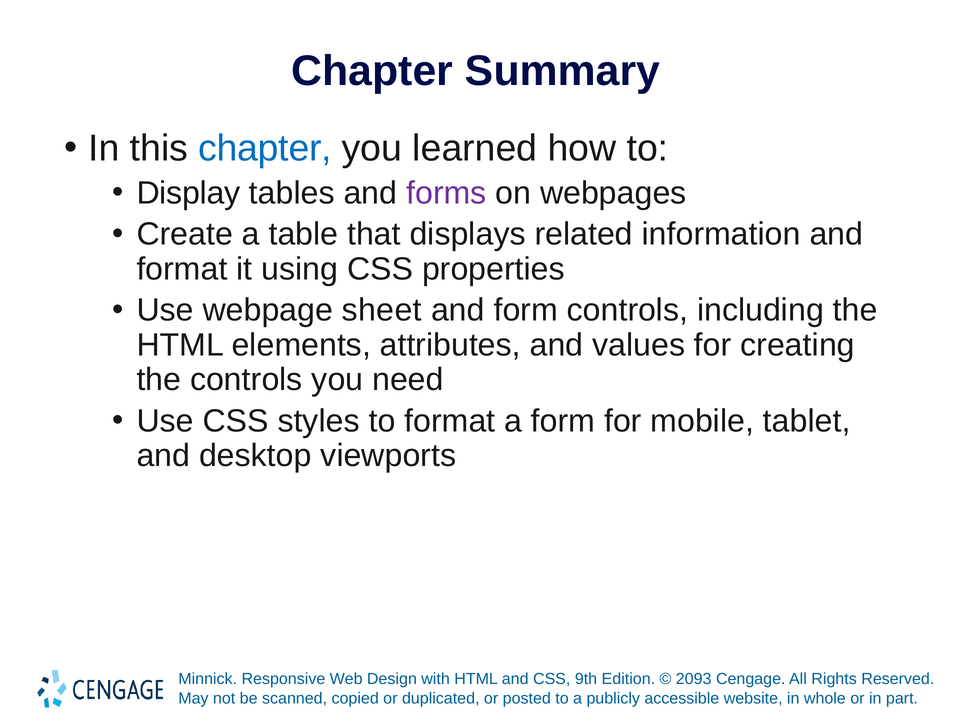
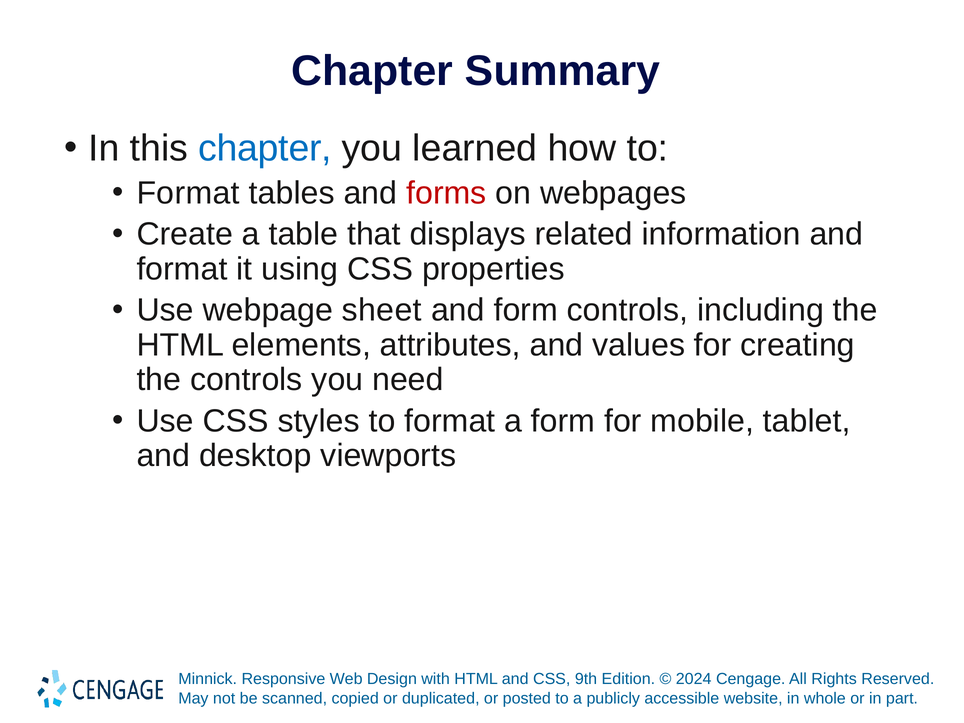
Display at (188, 193): Display -> Format
forms colour: purple -> red
2093: 2093 -> 2024
